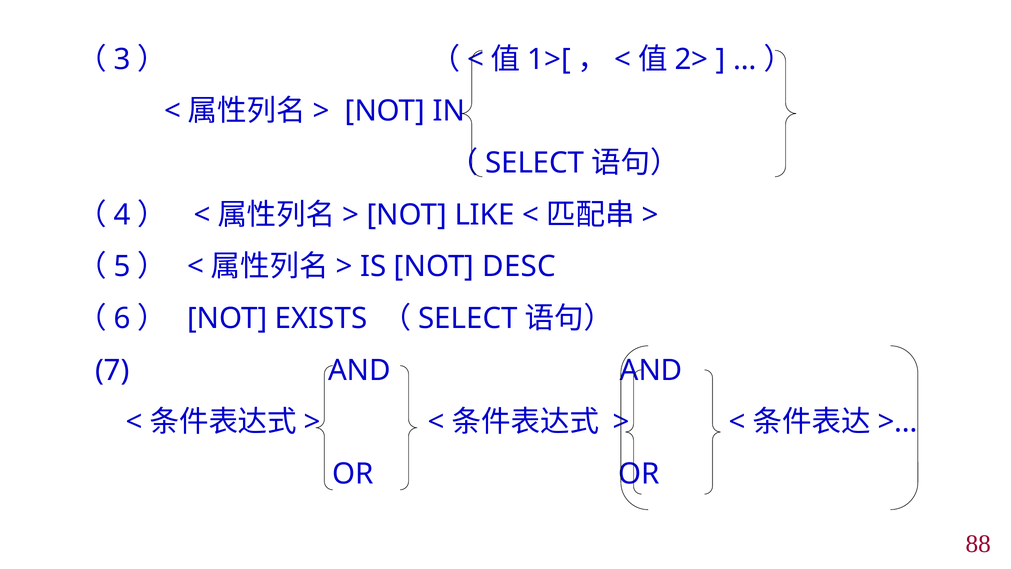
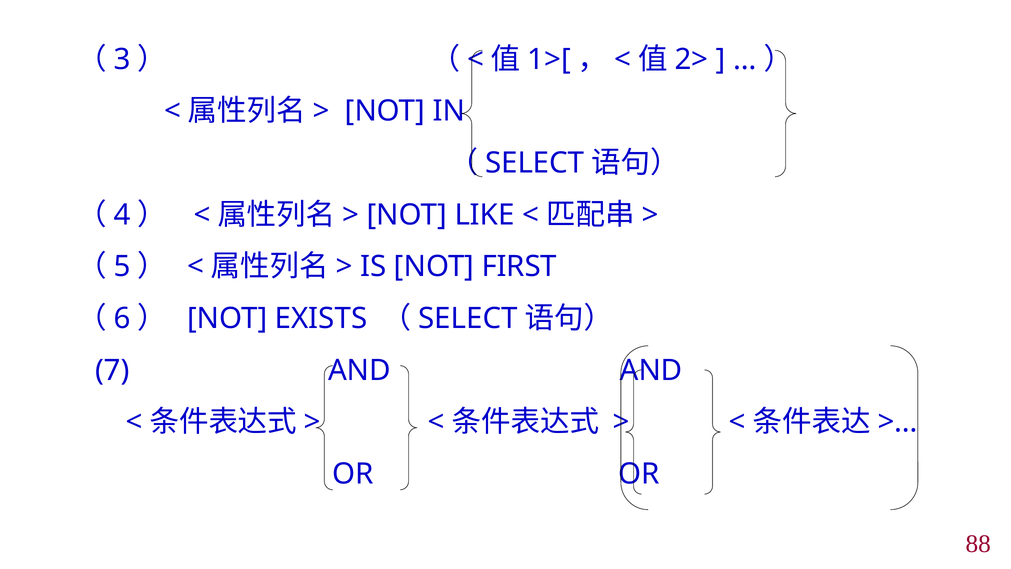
DESC: DESC -> FIRST
